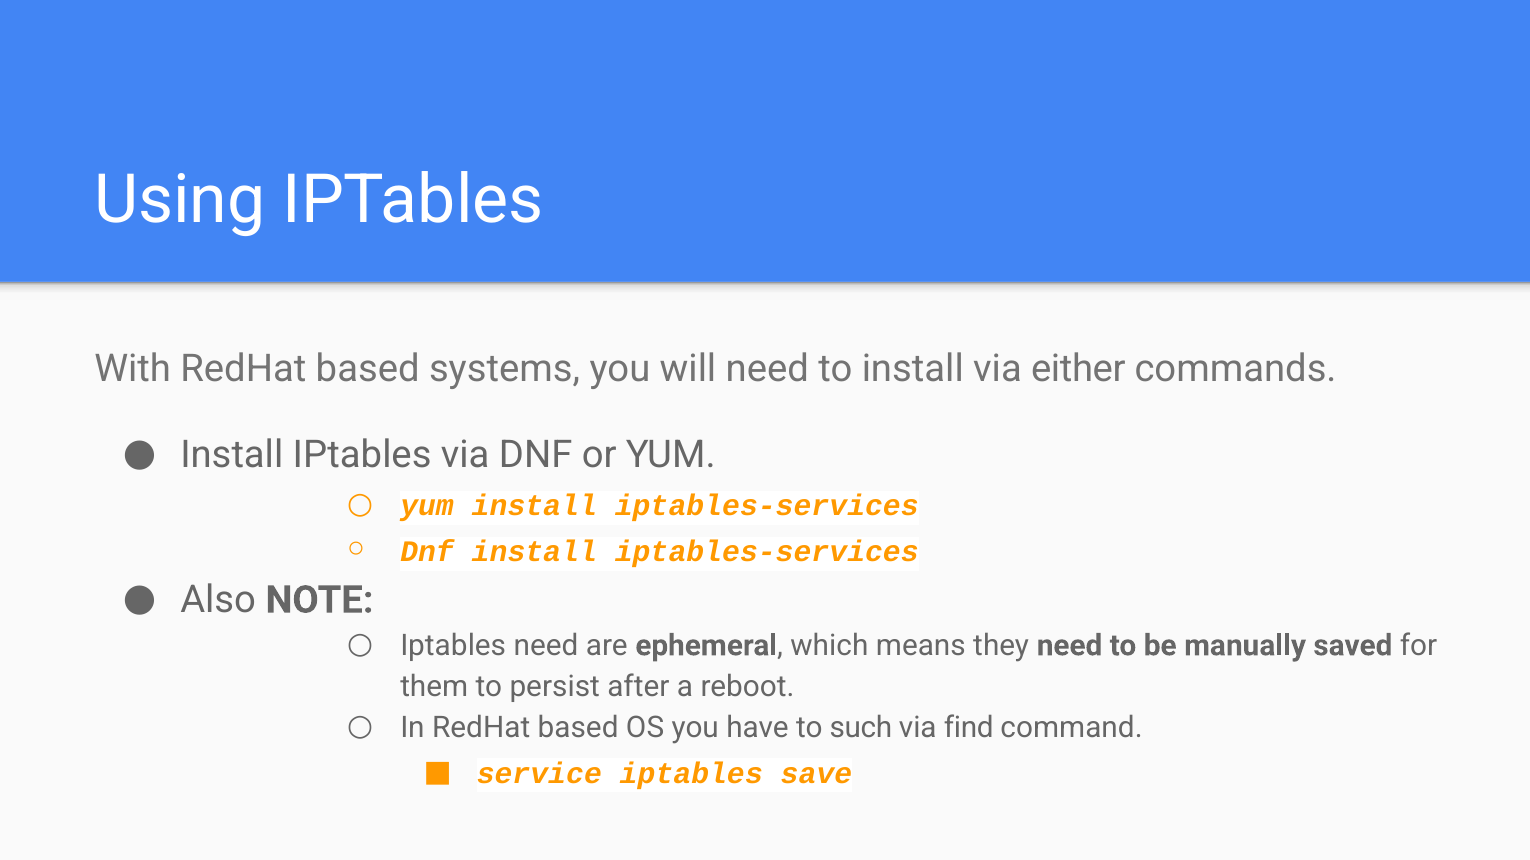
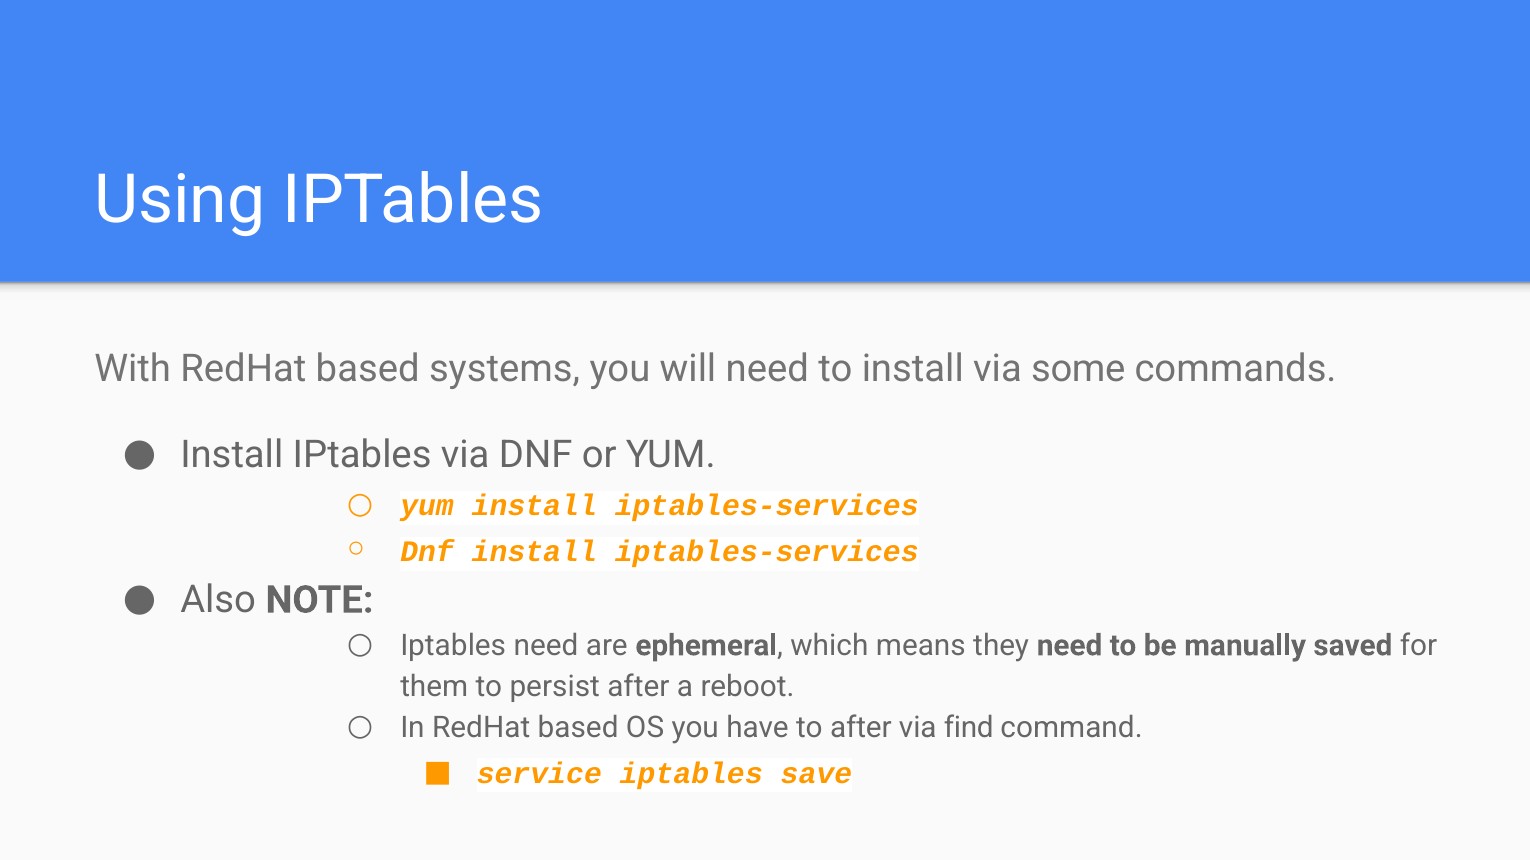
either: either -> some
to such: such -> after
